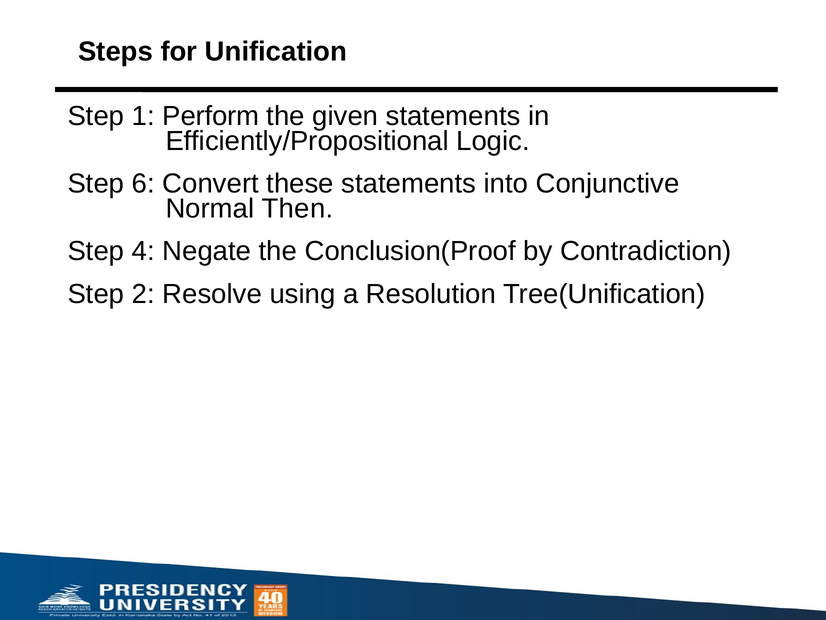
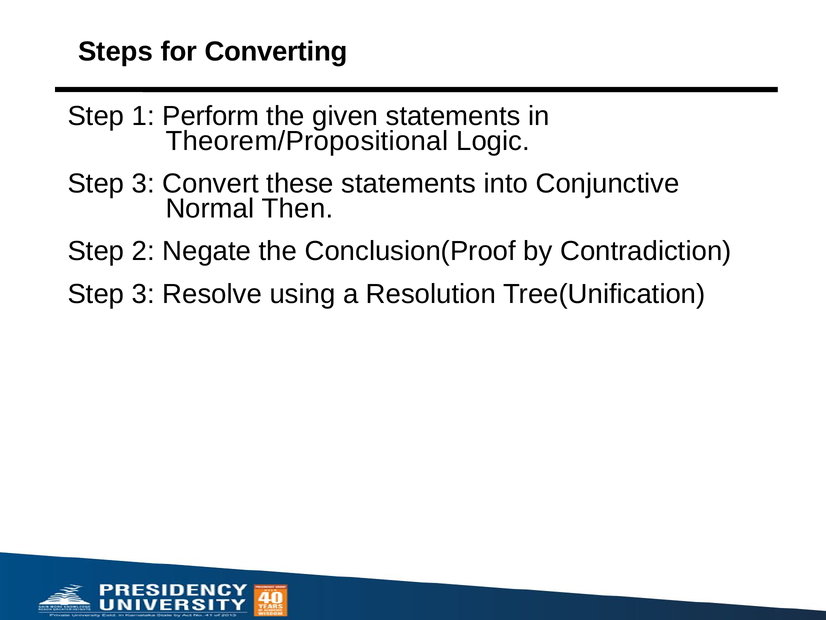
Unification: Unification -> Converting
Efficiently/Propositional: Efficiently/Propositional -> Theorem/Propositional
6 at (143, 184): 6 -> 3
4: 4 -> 2
2 at (143, 294): 2 -> 3
